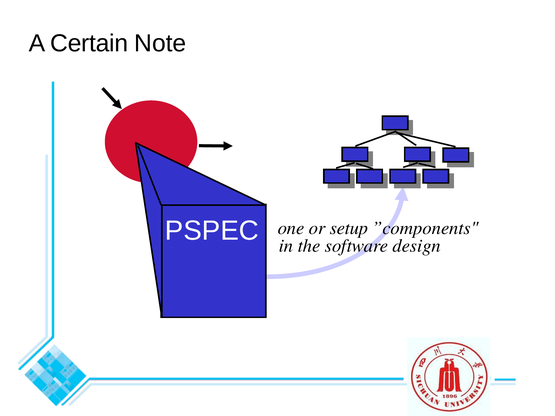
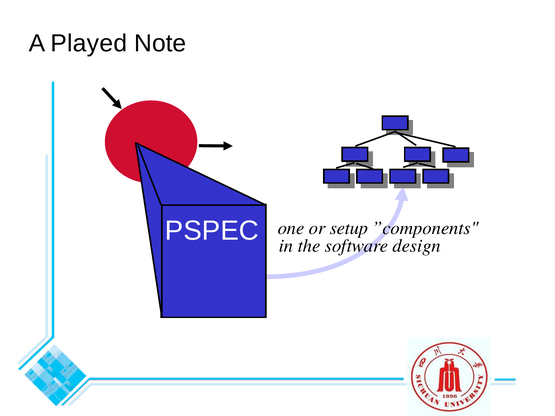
Certain: Certain -> Played
